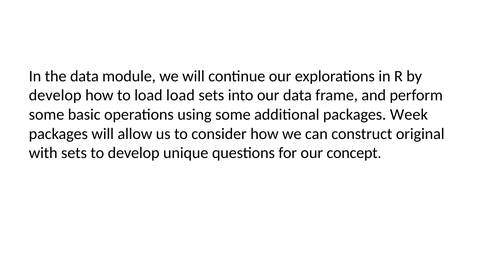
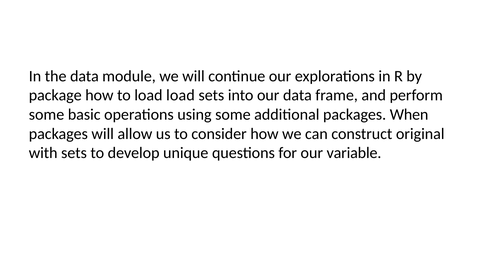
develop at (55, 95): develop -> package
Week: Week -> When
concept: concept -> variable
